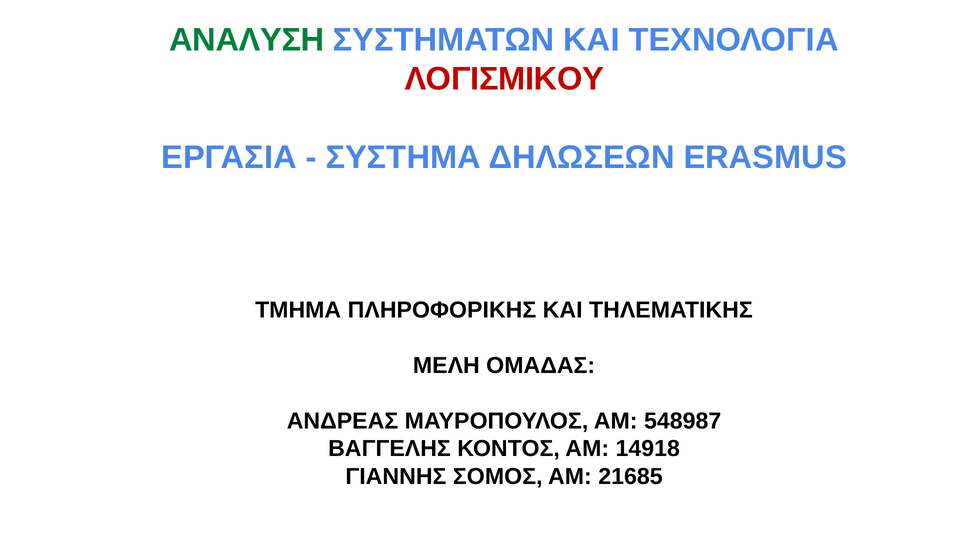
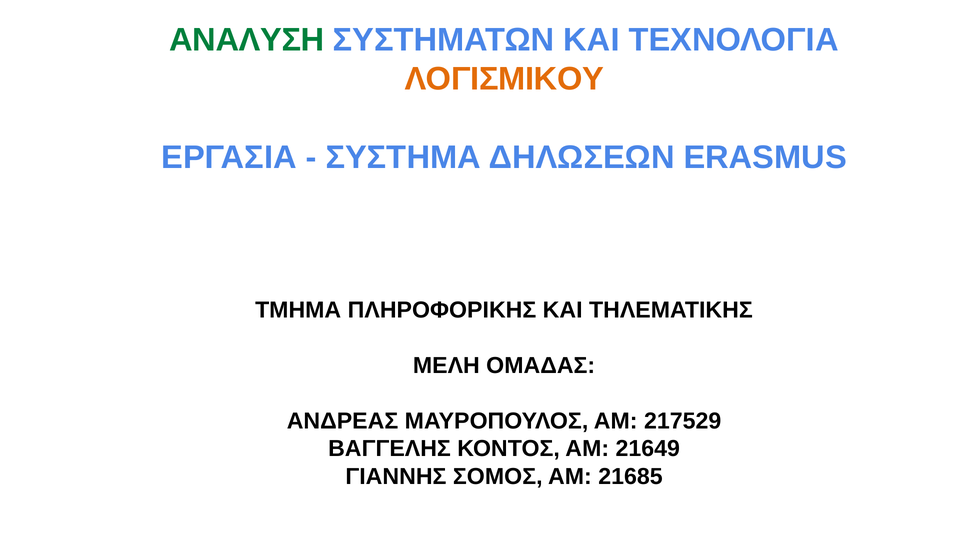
ΛΟΓΙΣΜΙΚΟΥ colour: red -> orange
548987: 548987 -> 217529
14918: 14918 -> 21649
